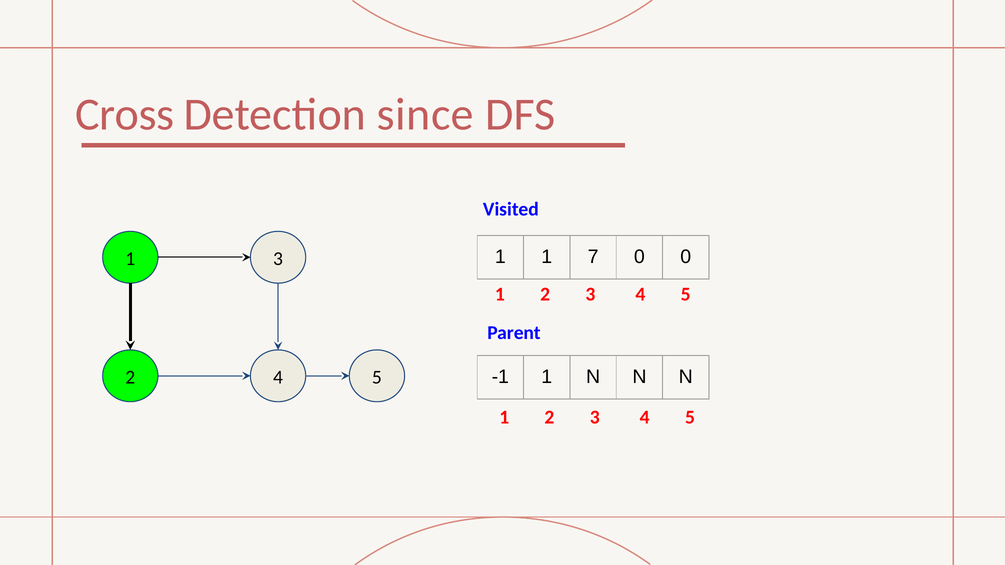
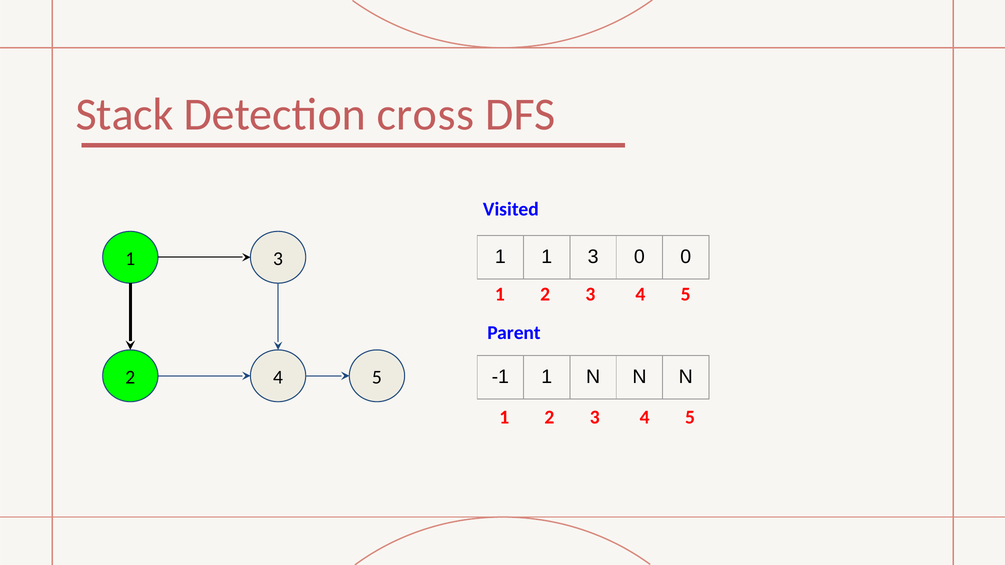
Cross: Cross -> Stack
since: since -> cross
1 1 7: 7 -> 3
